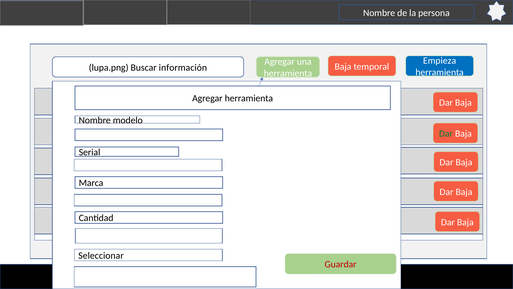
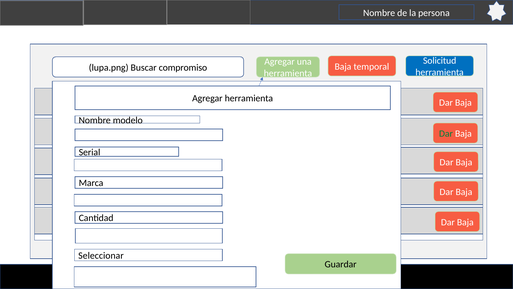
Empieza: Empieza -> Solicitud
información: información -> compromiso
Guardar colour: red -> black
